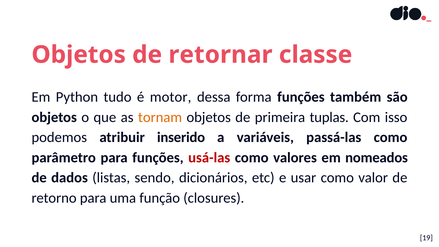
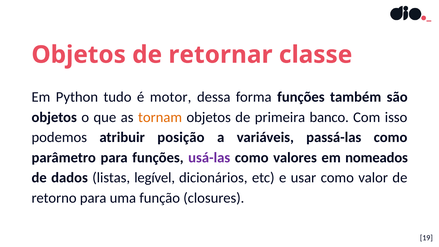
tuplas: tuplas -> banco
inserido: inserido -> posição
usá-las colour: red -> purple
sendo: sendo -> legível
